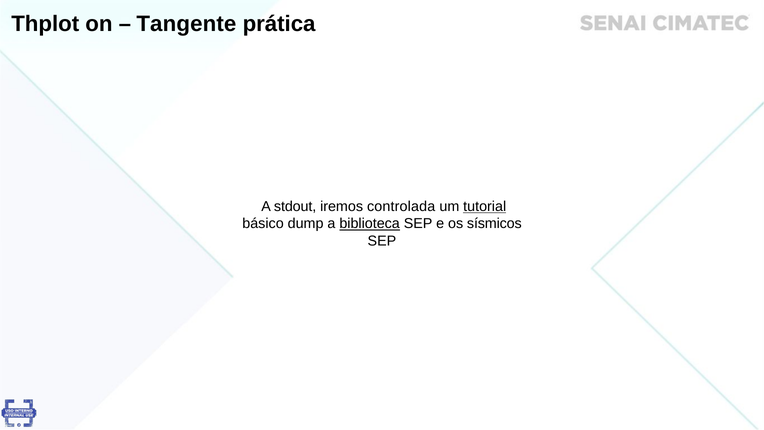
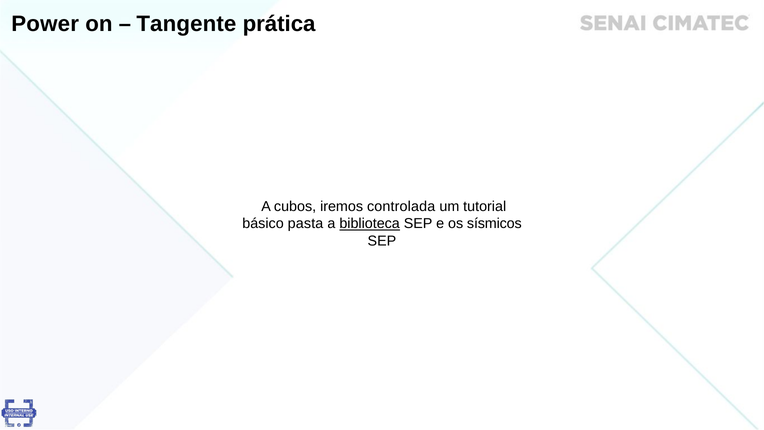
Thplot: Thplot -> Power
stdout: stdout -> cubos
tutorial underline: present -> none
dump: dump -> pasta
